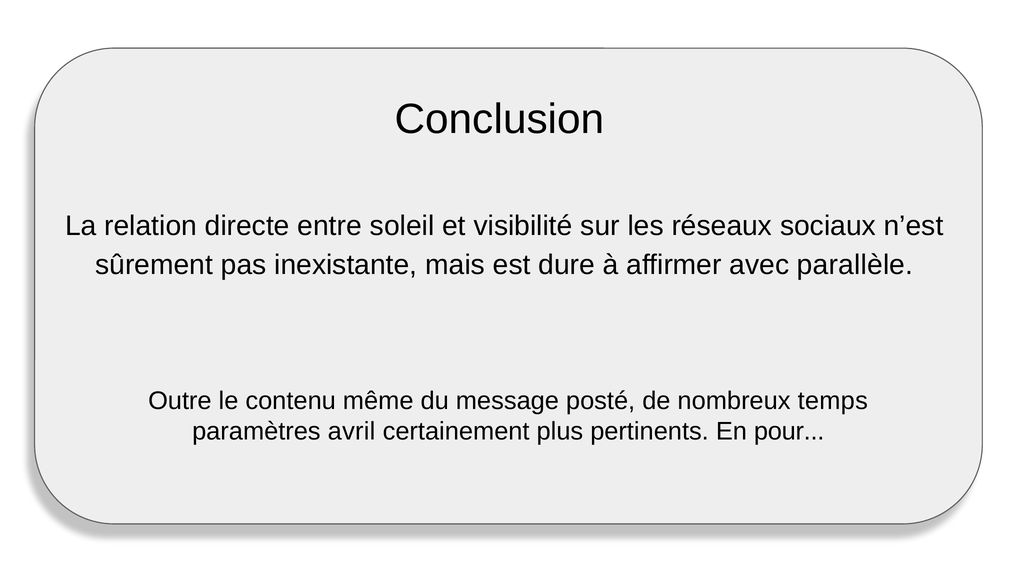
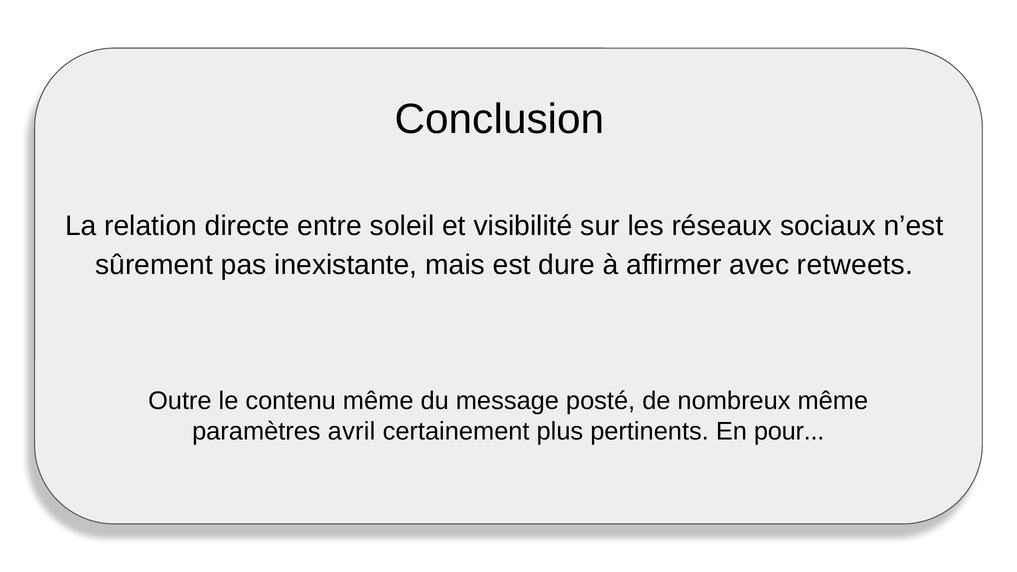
parallèle: parallèle -> retweets
nombreux temps: temps -> même
